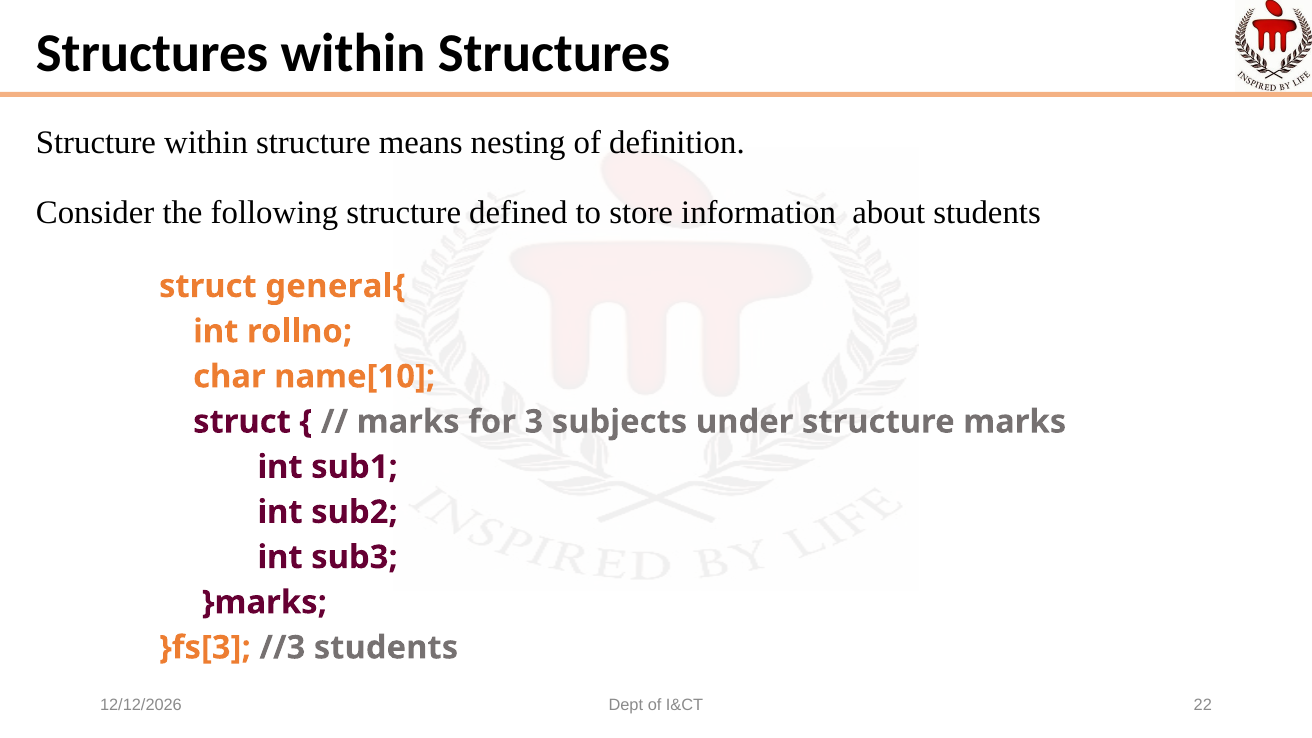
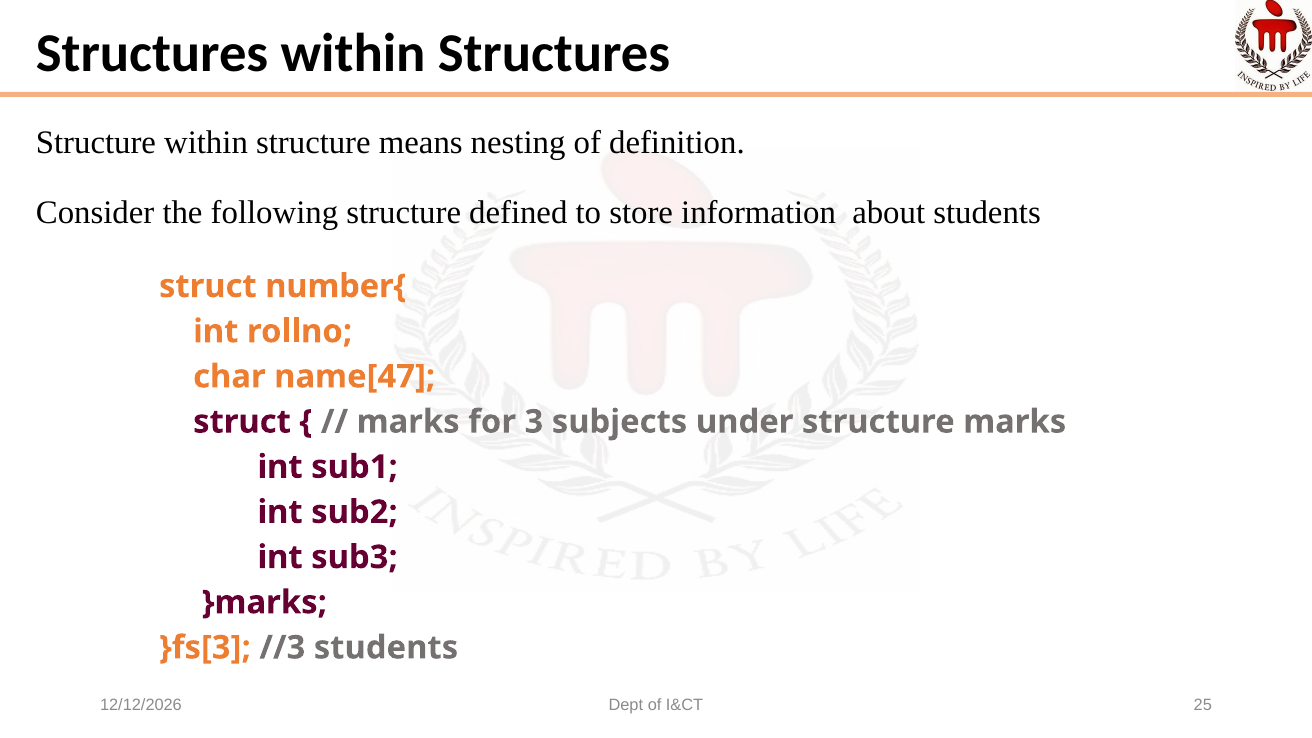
general{: general{ -> number{
name[10: name[10 -> name[47
22: 22 -> 25
